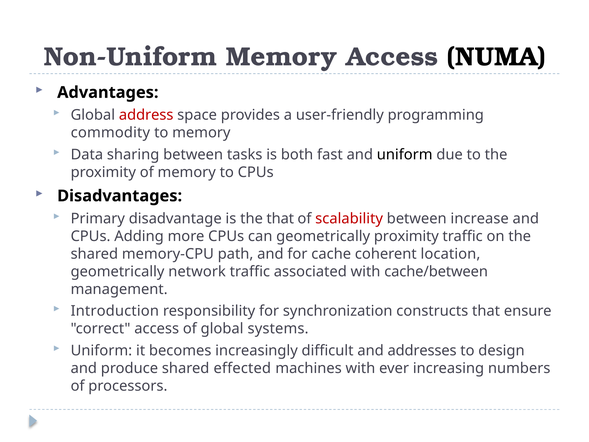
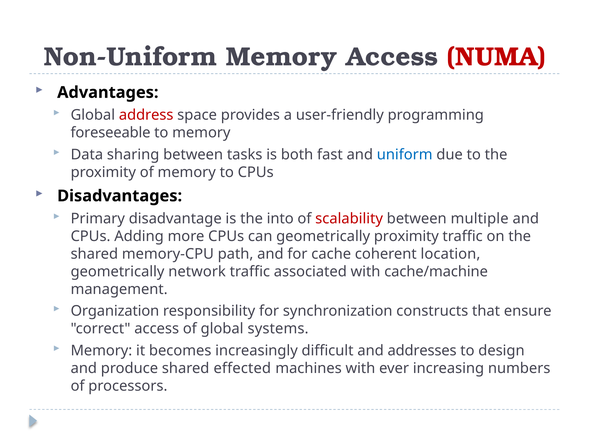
NUMA colour: black -> red
commodity: commodity -> foreseeable
uniform at (405, 154) colour: black -> blue
the that: that -> into
increase: increase -> multiple
cache/between: cache/between -> cache/machine
Introduction: Introduction -> Organization
Uniform at (101, 350): Uniform -> Memory
